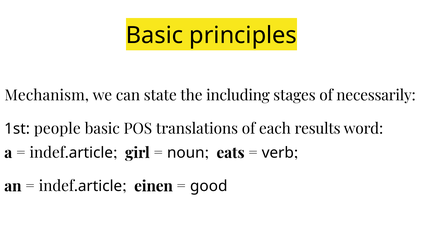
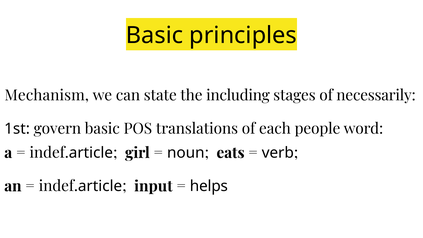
people: people -> govern
results: results -> people
einen: einen -> input
good: good -> helps
